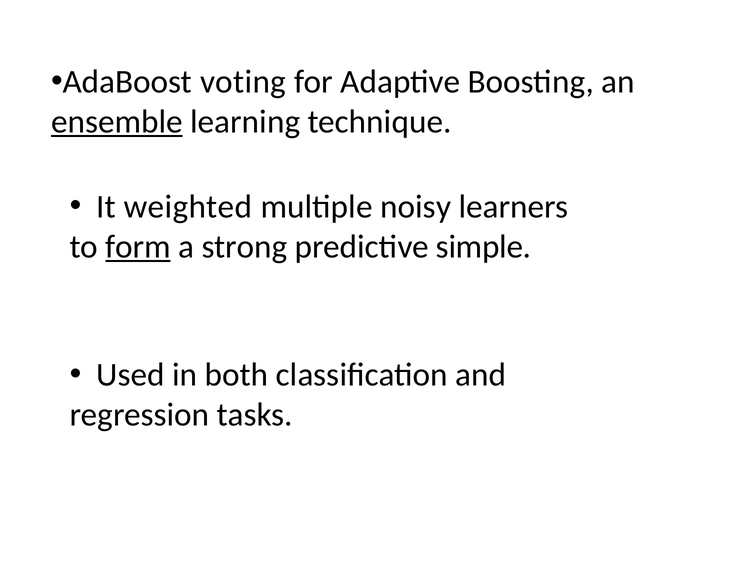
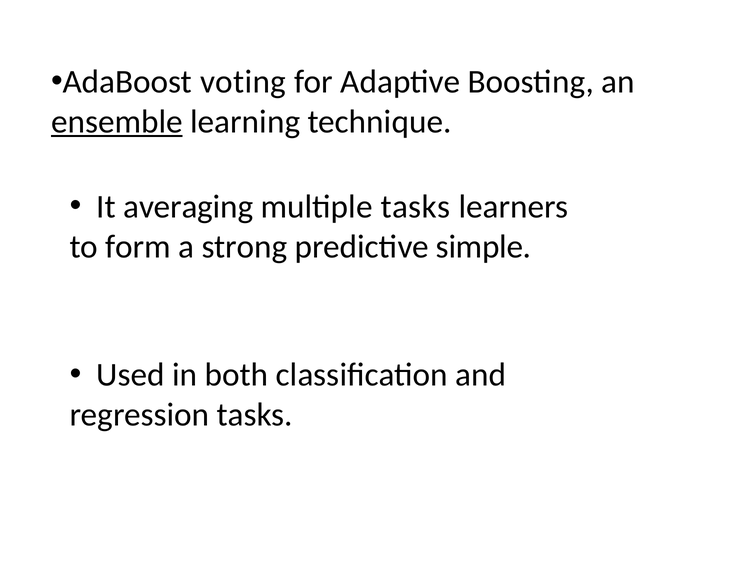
weighted: weighted -> averaging
multiple noisy: noisy -> tasks
form underline: present -> none
